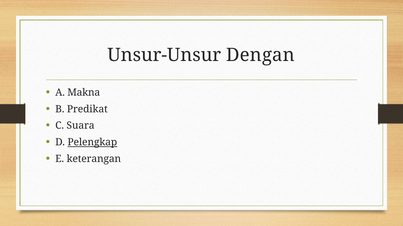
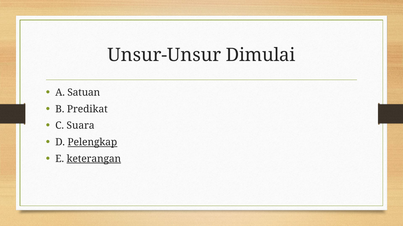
Dengan: Dengan -> Dimulai
Makna: Makna -> Satuan
keterangan underline: none -> present
